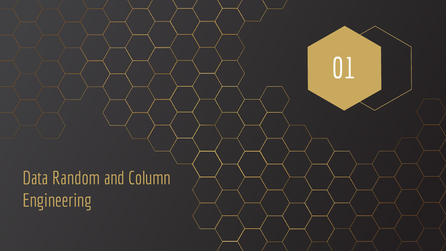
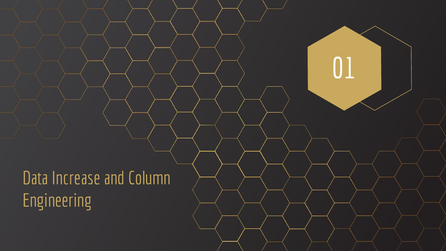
Random: Random -> Increase
